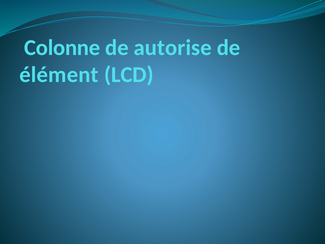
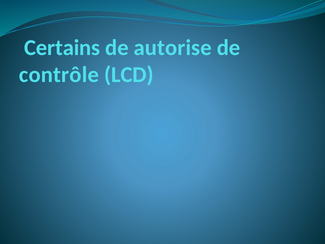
Colonne: Colonne -> Certains
élément: élément -> contrôle
